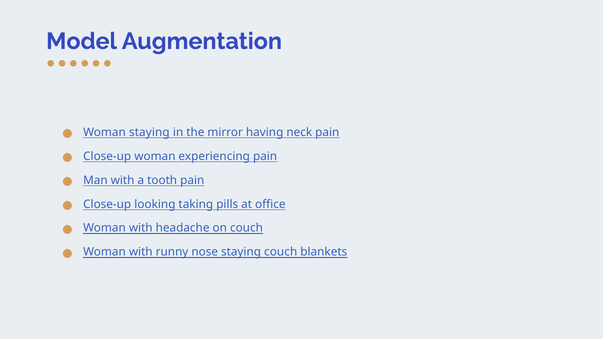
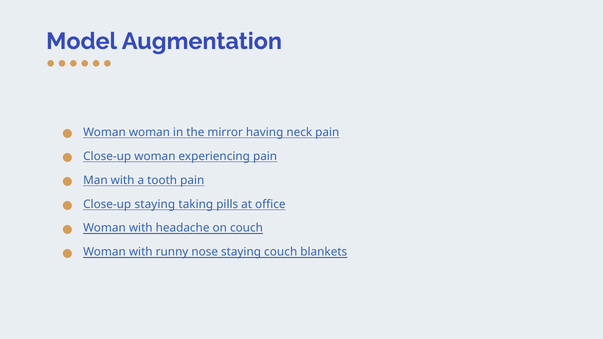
Woman staying: staying -> woman
Close-up looking: looking -> staying
